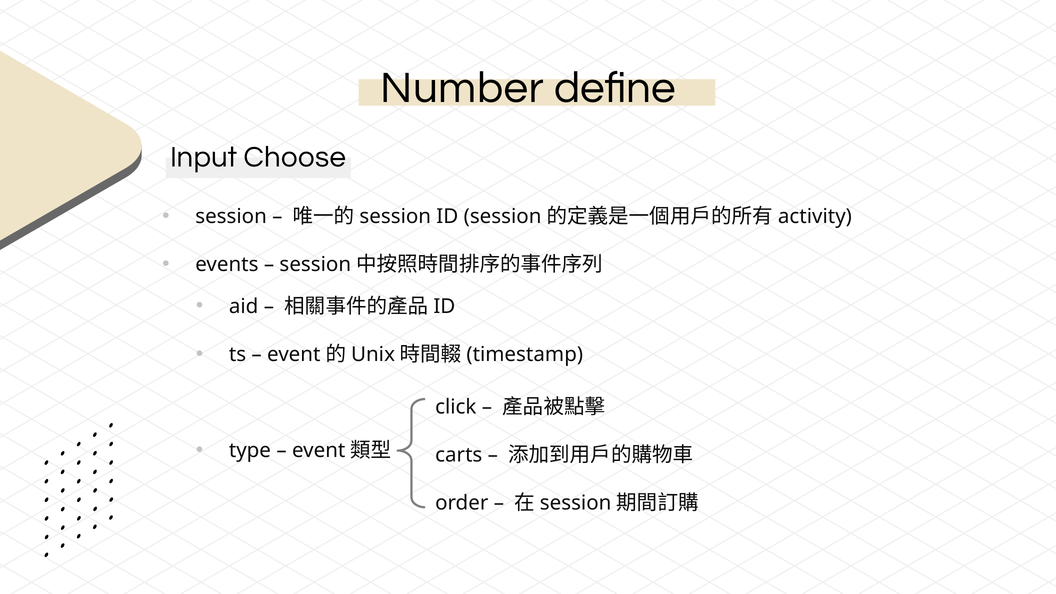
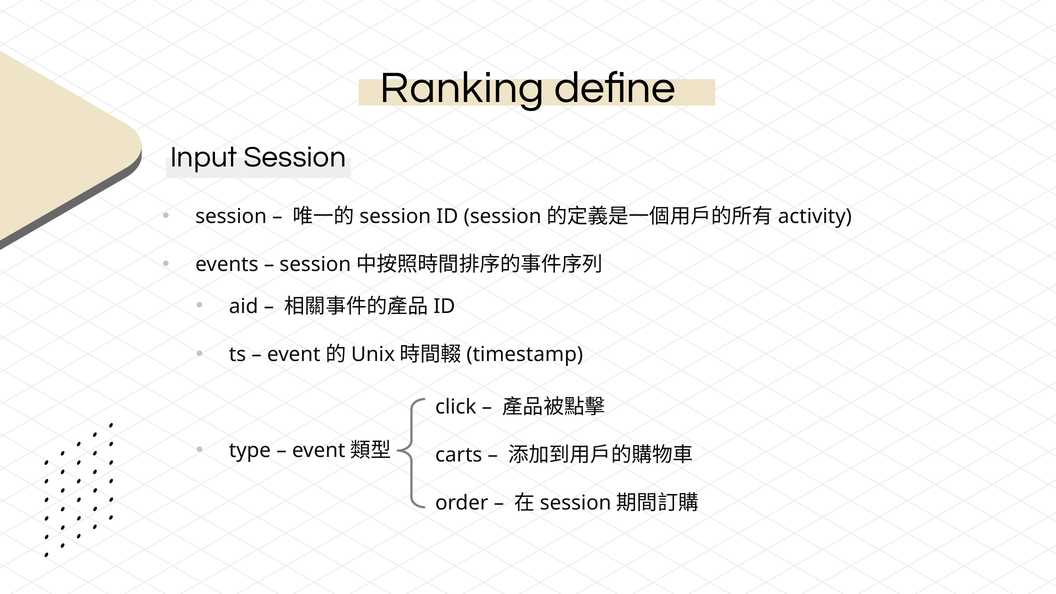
Number: Number -> Ranking
Input Choose: Choose -> Session
